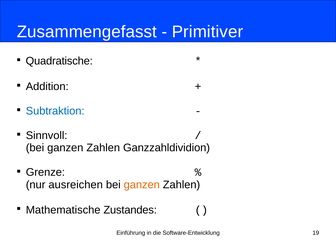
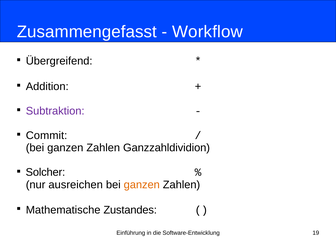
Primitiver: Primitiver -> Workflow
Quadratische: Quadratische -> Übergreifend
Subtraktion colour: blue -> purple
Sinnvoll: Sinnvoll -> Commit
Grenze: Grenze -> Solcher
